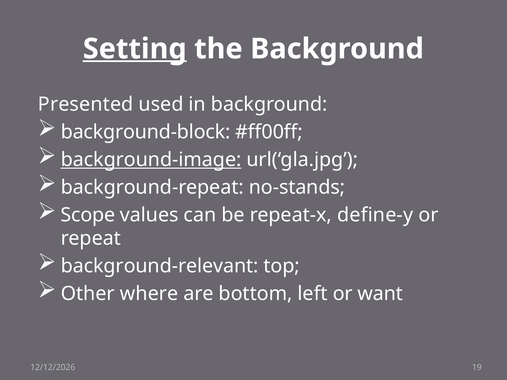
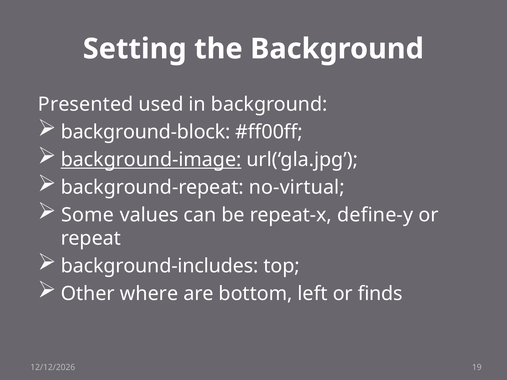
Setting underline: present -> none
no-stands: no-stands -> no-virtual
Scope: Scope -> Some
background-relevant: background-relevant -> background-includes
want: want -> finds
